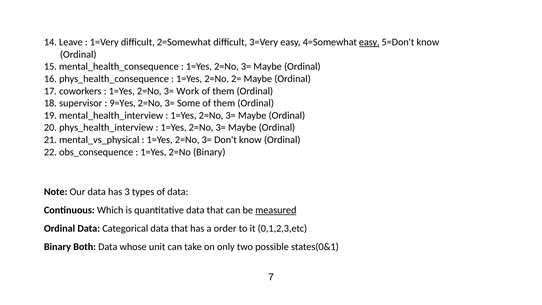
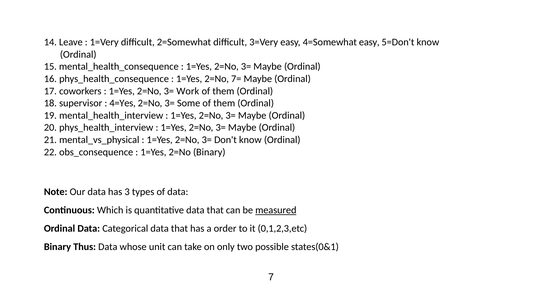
easy at (369, 42) underline: present -> none
2=: 2= -> 7=
9=Yes: 9=Yes -> 4=Yes
Both: Both -> Thus
